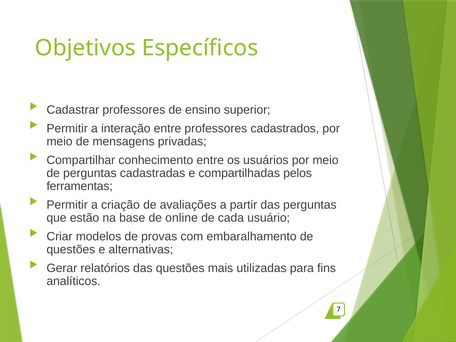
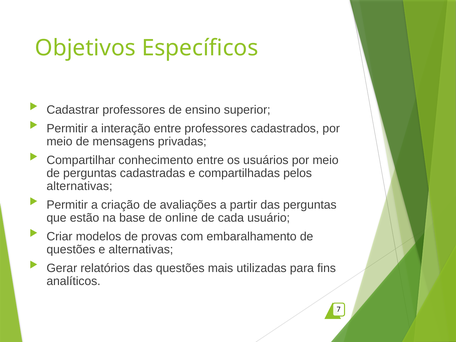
ferramentas at (80, 186): ferramentas -> alternativas
